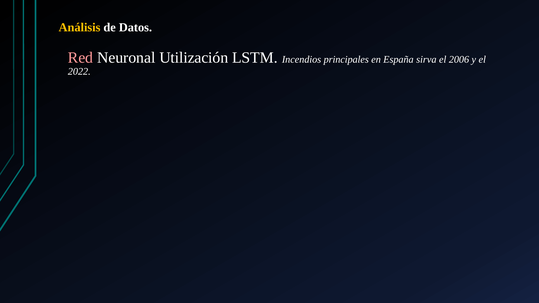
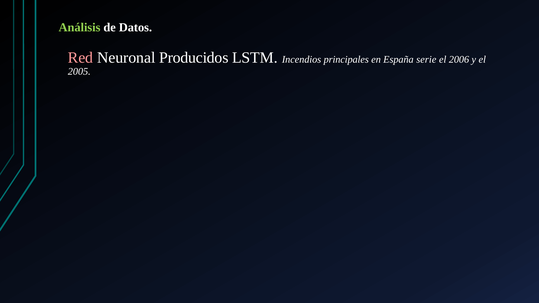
Análisis colour: yellow -> light green
Utilización: Utilización -> Producidos
sirva: sirva -> serie
2022: 2022 -> 2005
